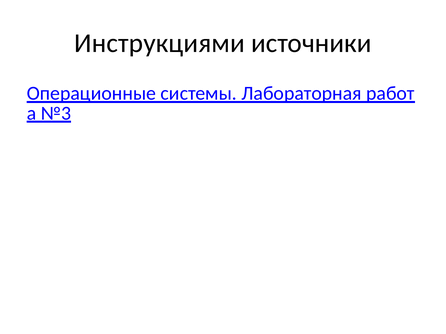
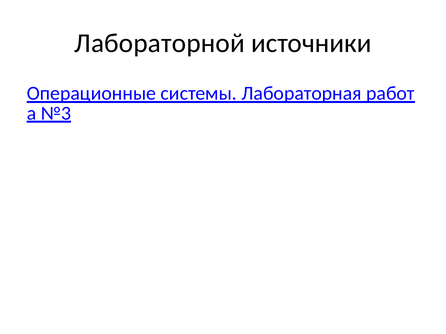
Инструкциями: Инструкциями -> Лабораторной
